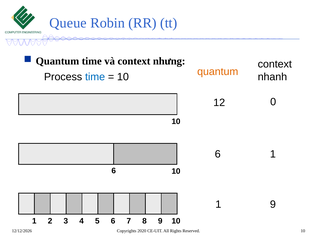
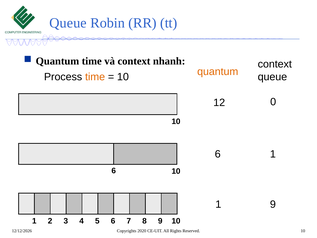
nhưng: nhưng -> nhanh
time at (95, 77) colour: blue -> orange
nhanh at (272, 77): nhanh -> queue
